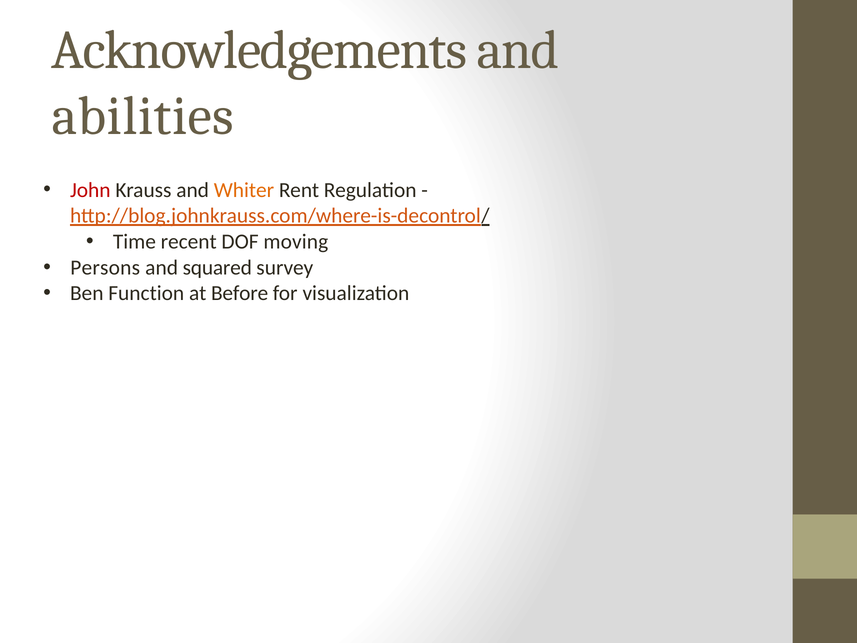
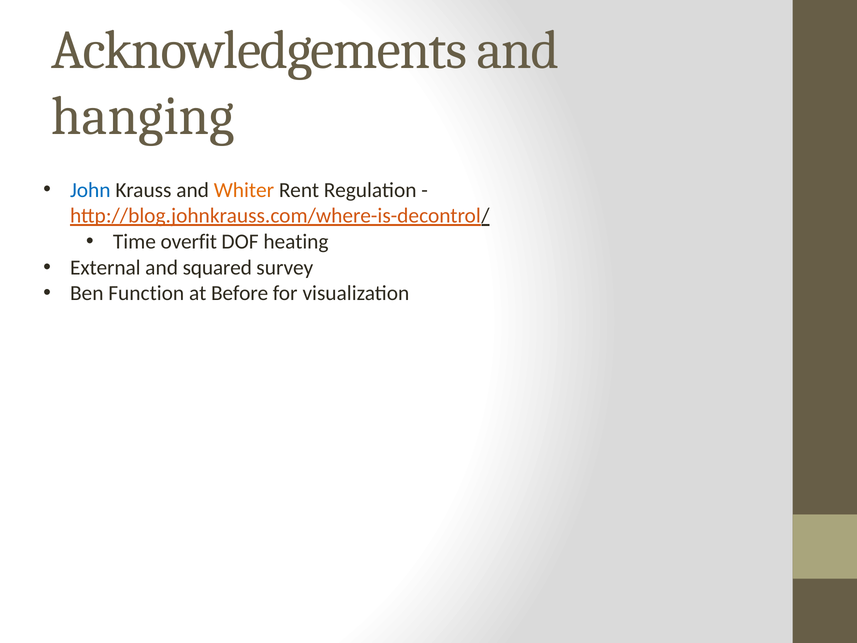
abilities: abilities -> hanging
John colour: red -> blue
recent: recent -> overfit
moving: moving -> heating
Persons: Persons -> External
